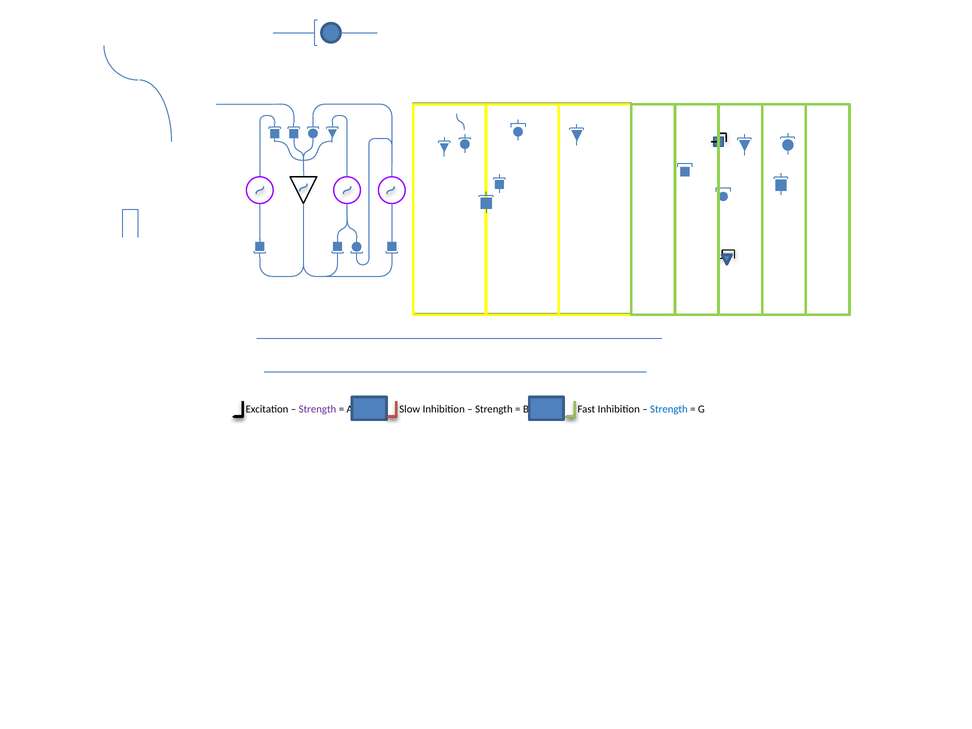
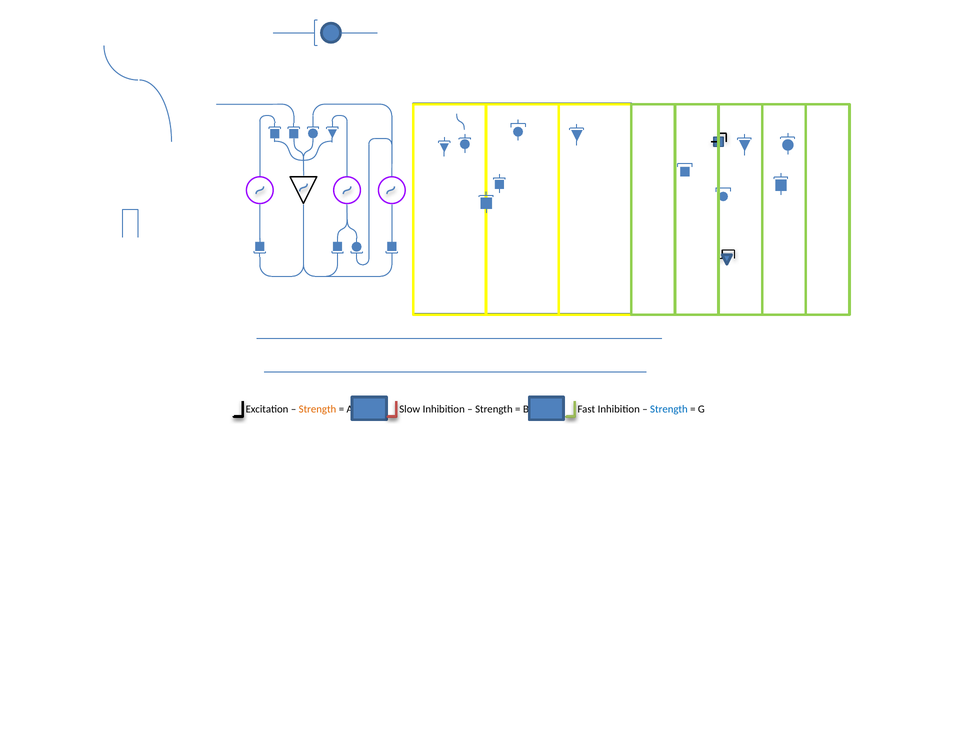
Strength at (317, 409) colour: purple -> orange
